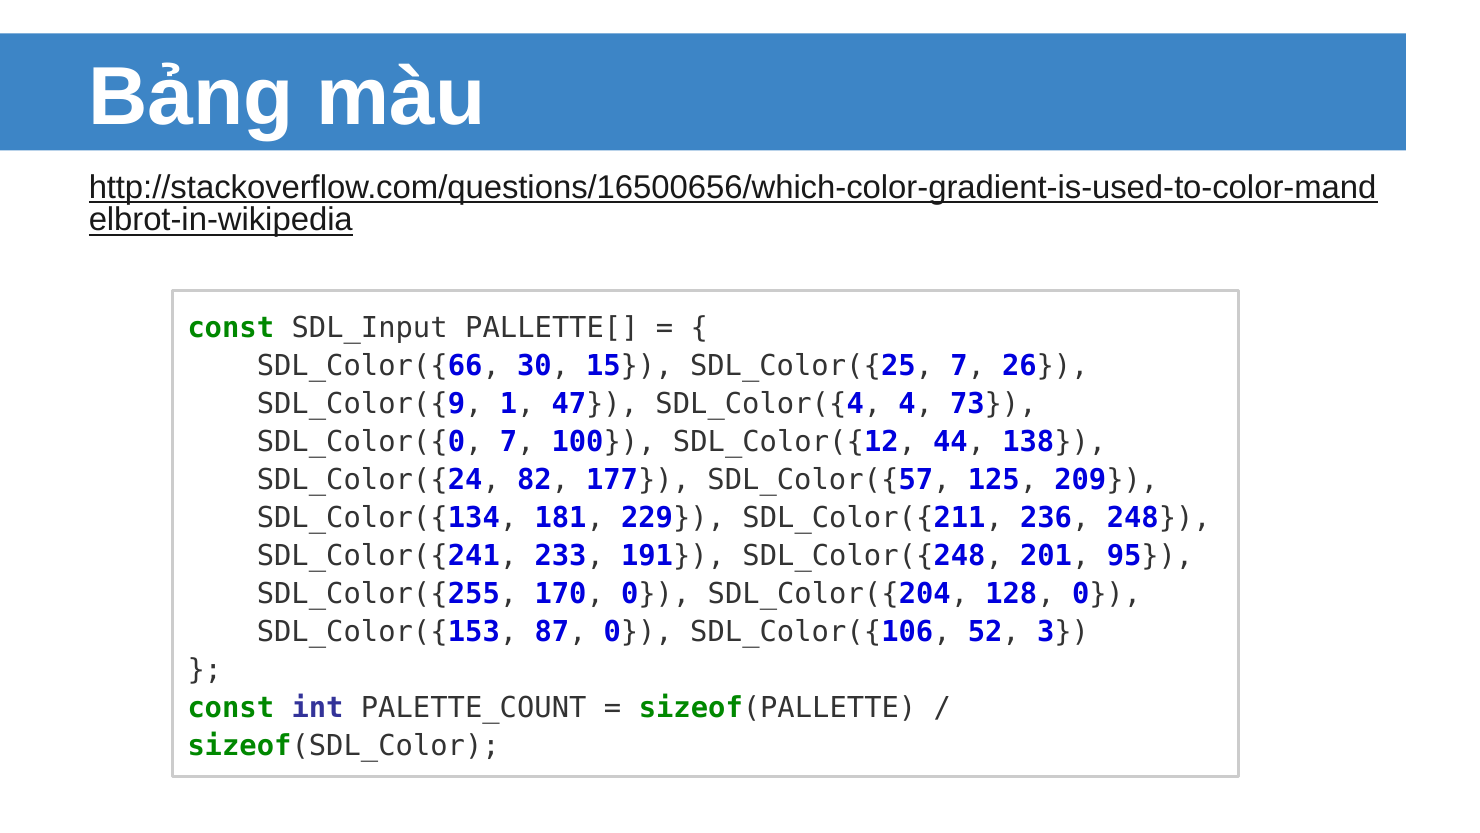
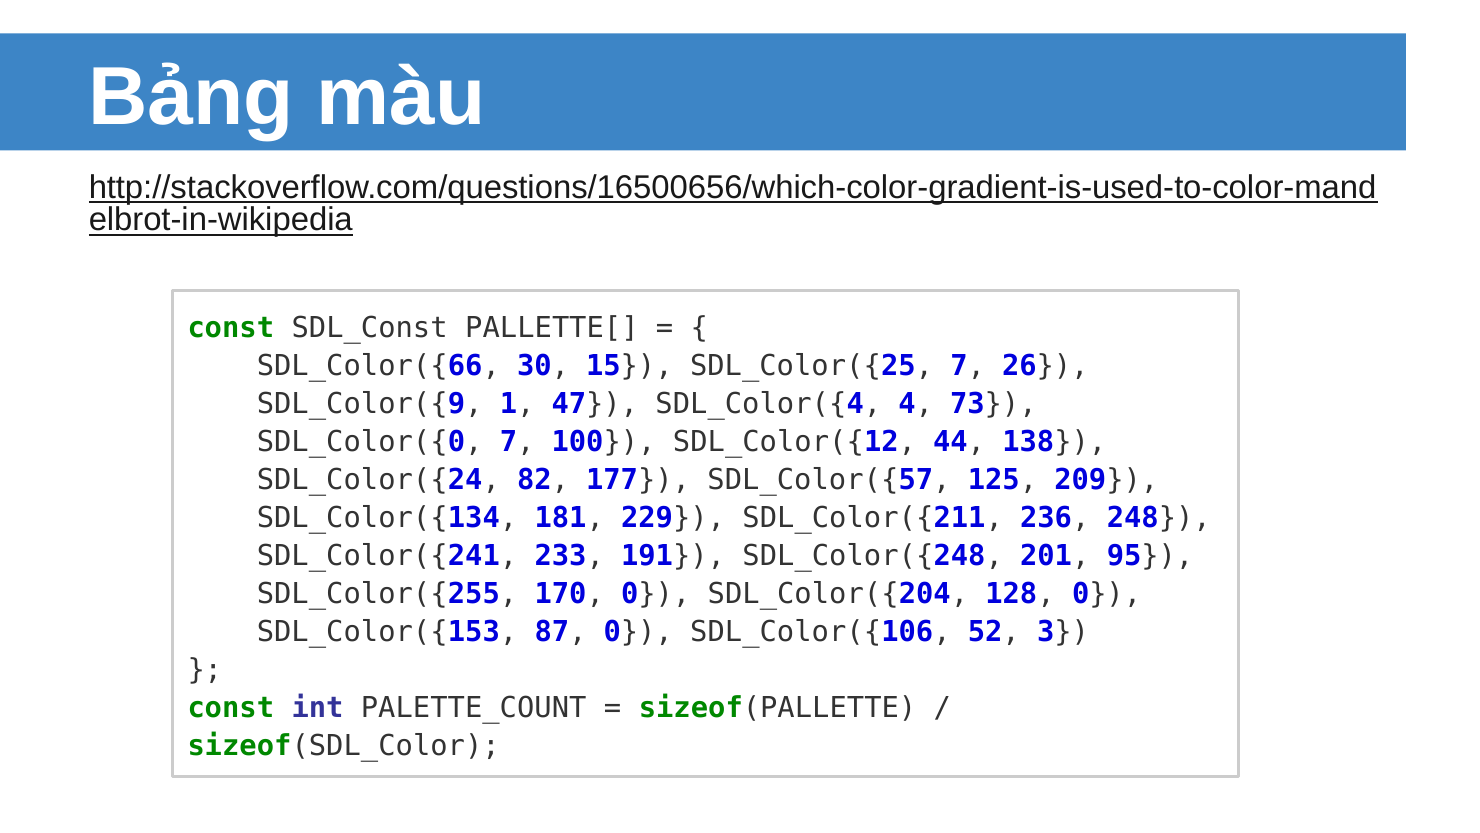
SDL_Input: SDL_Input -> SDL_Const
